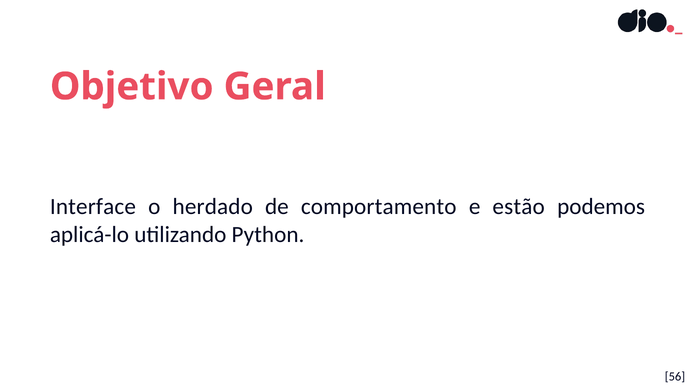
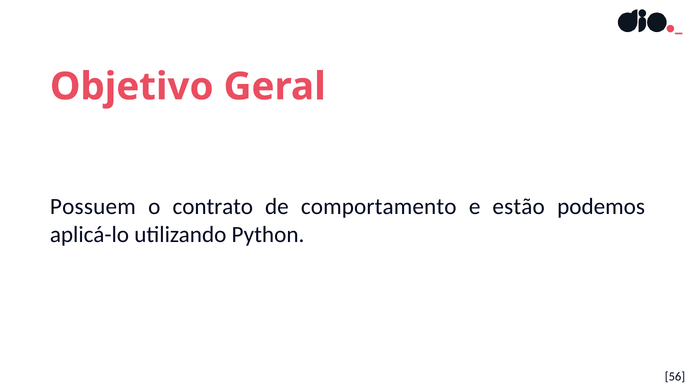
Interface: Interface -> Possuem
herdado: herdado -> contrato
